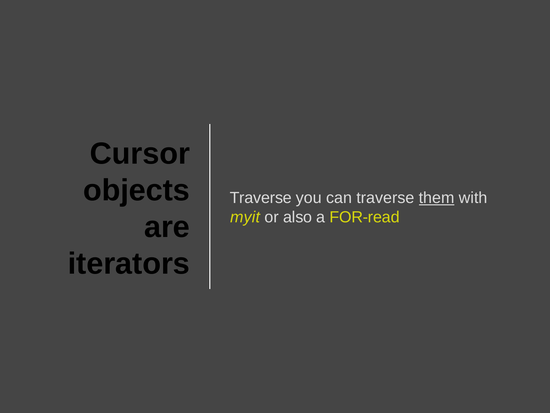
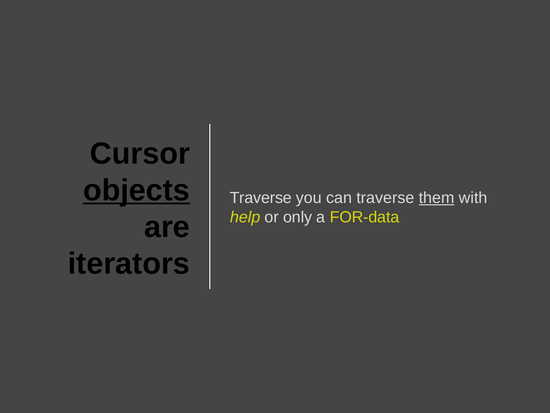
objects underline: none -> present
myit: myit -> help
also: also -> only
FOR-read: FOR-read -> FOR-data
